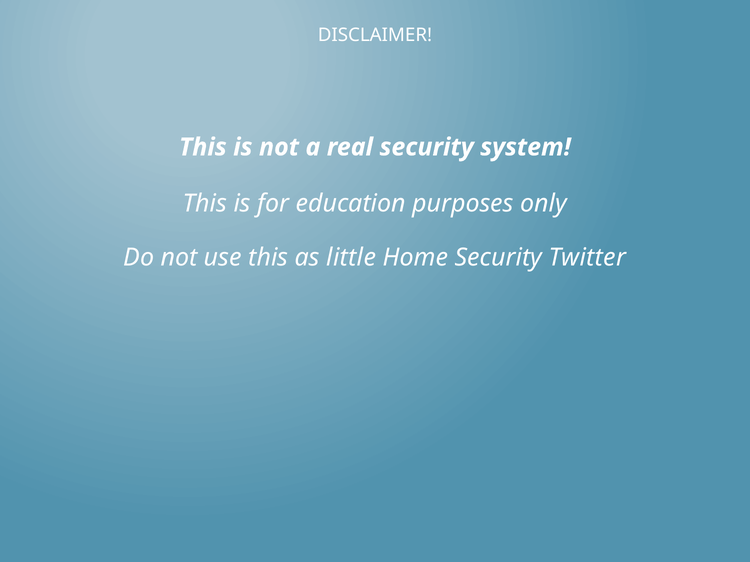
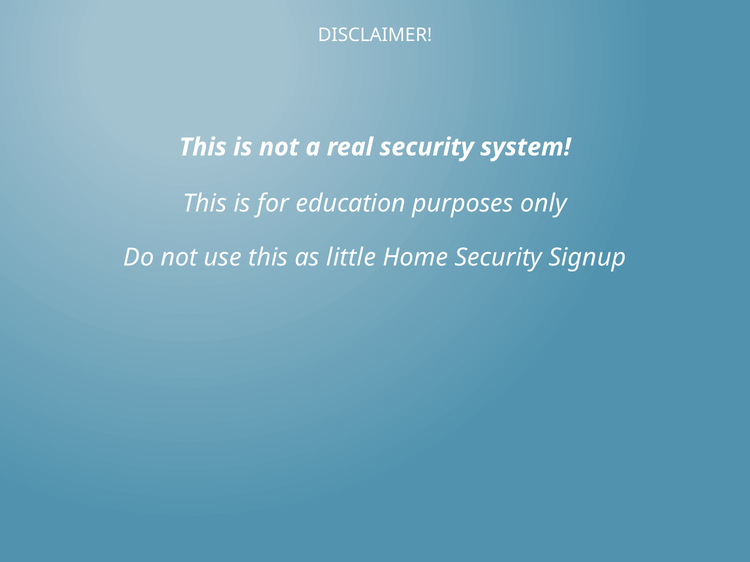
Twitter: Twitter -> Signup
